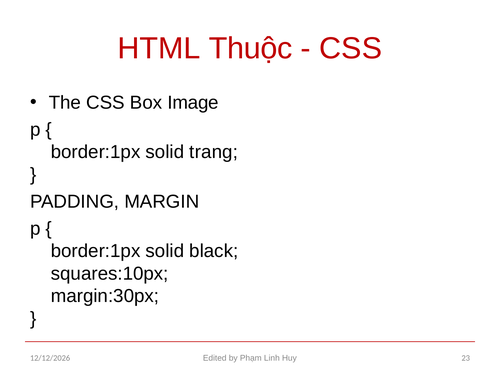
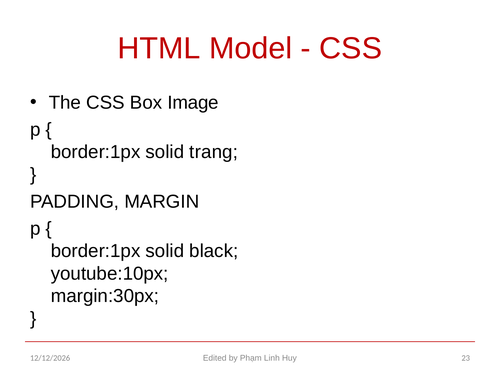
Thuộc: Thuộc -> Model
squares:10px: squares:10px -> youtube:10px
